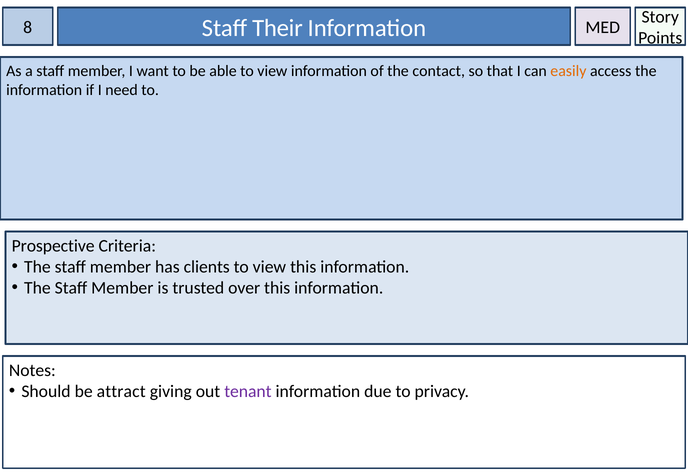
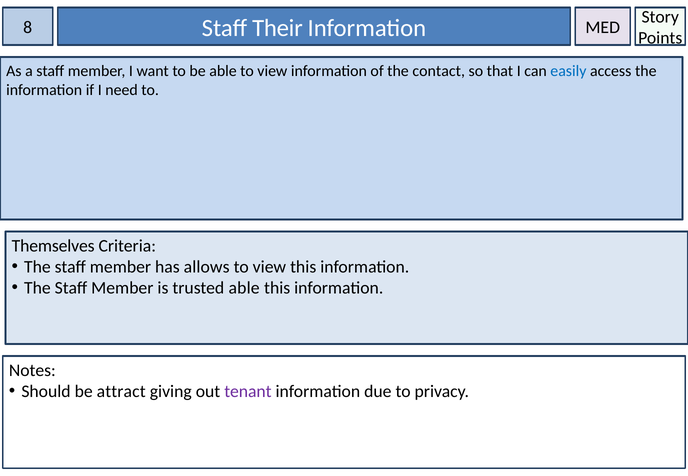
easily colour: orange -> blue
Prospective: Prospective -> Themselves
clients: clients -> allows
trusted over: over -> able
